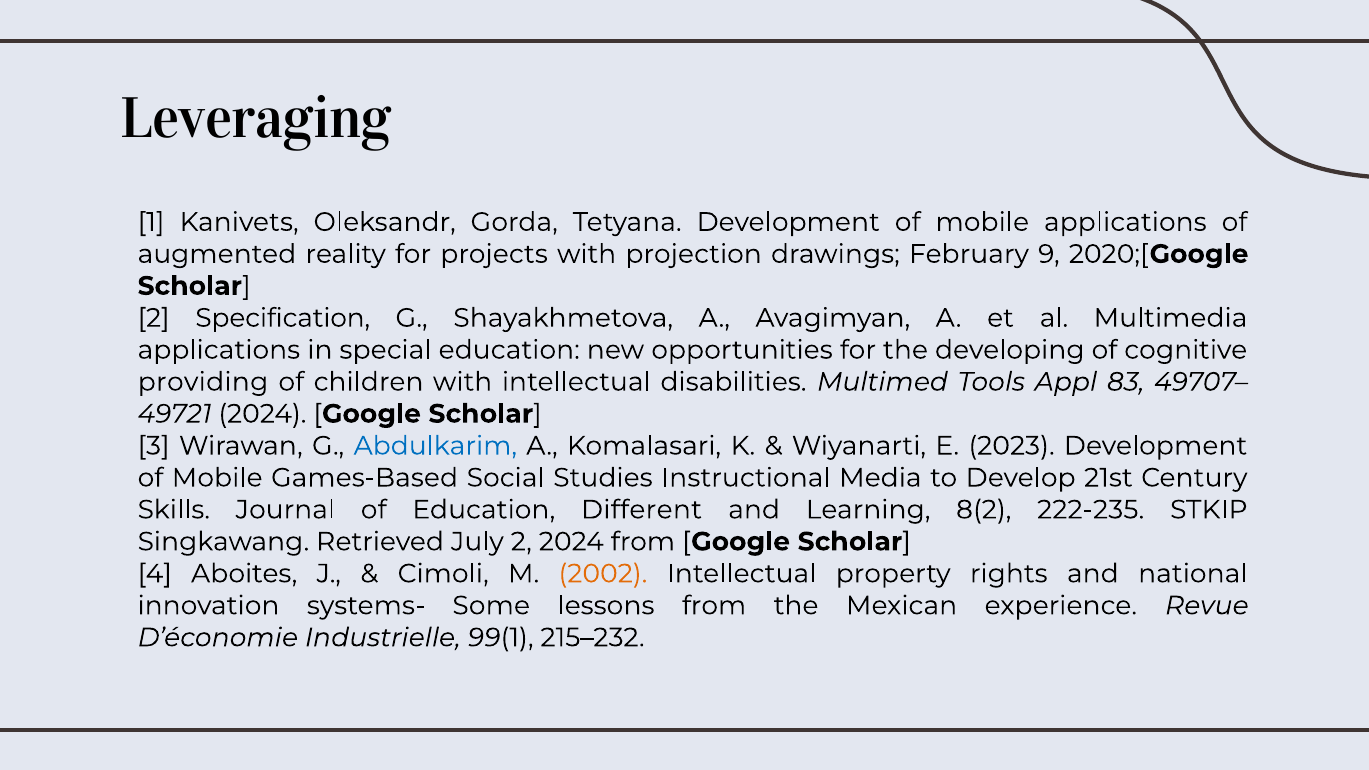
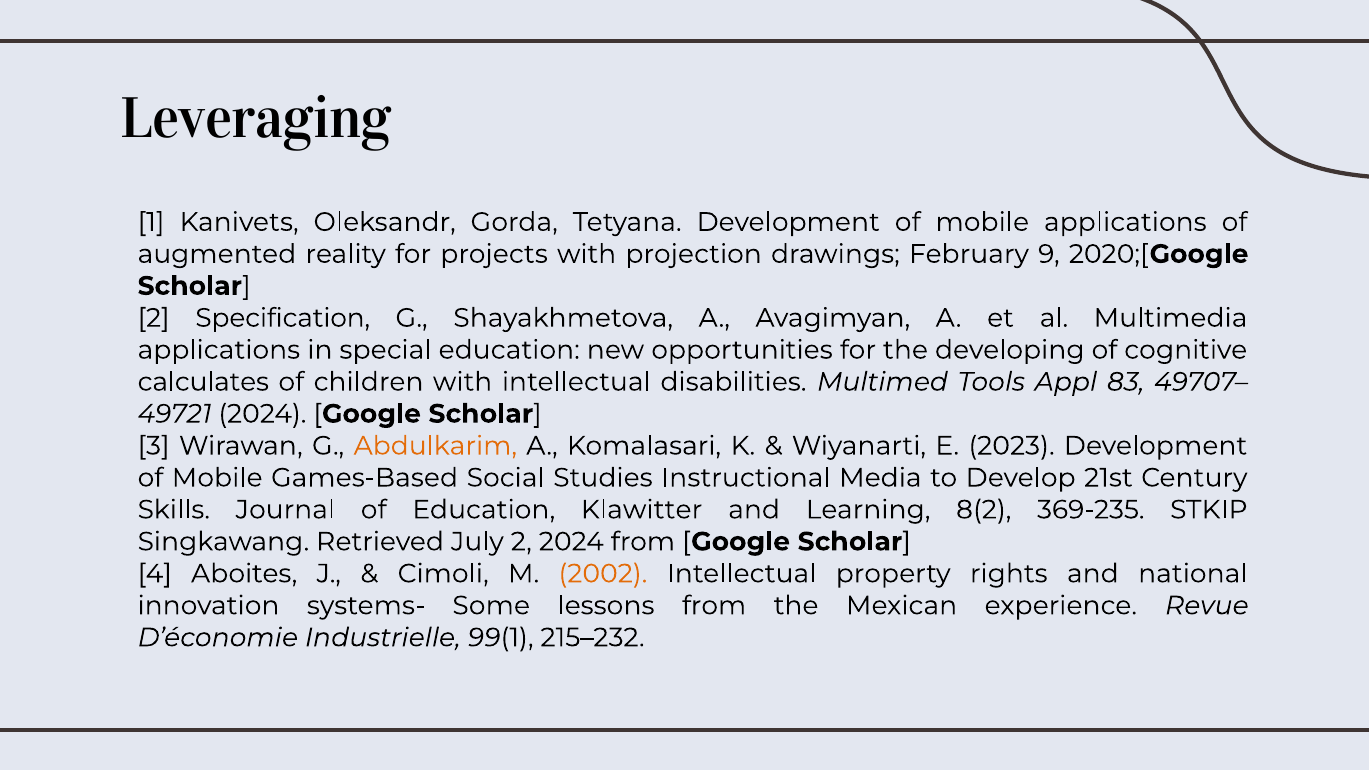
providing: providing -> calculates
Abdulkarim colour: blue -> orange
Different: Different -> Klawitter
222-235: 222-235 -> 369-235
